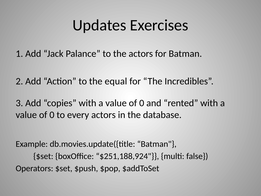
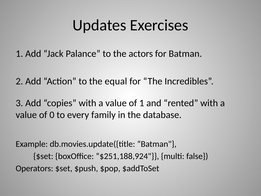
0 at (142, 103): 0 -> 1
every actors: actors -> family
